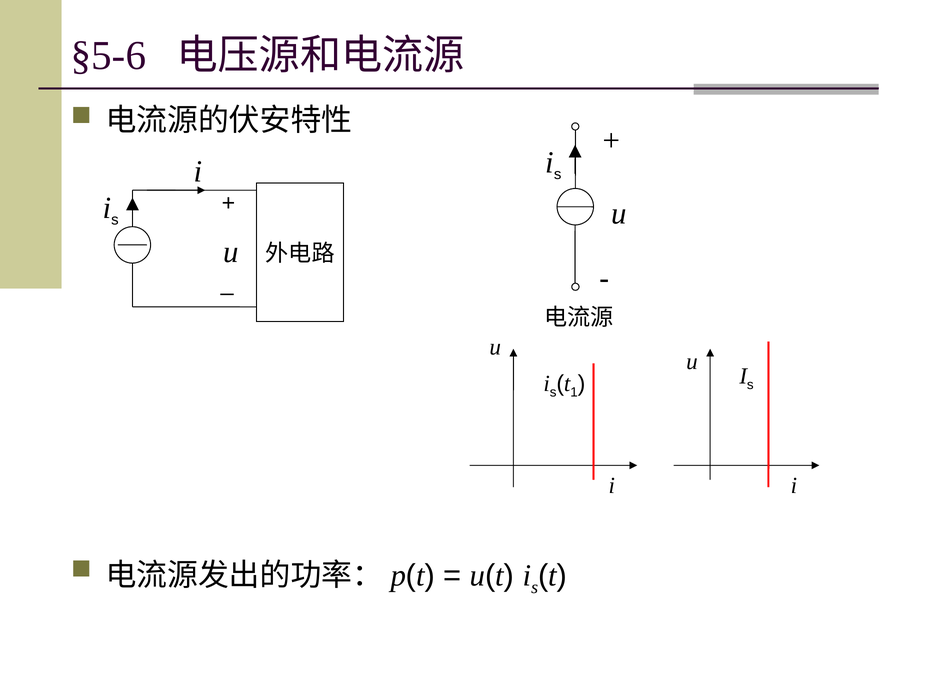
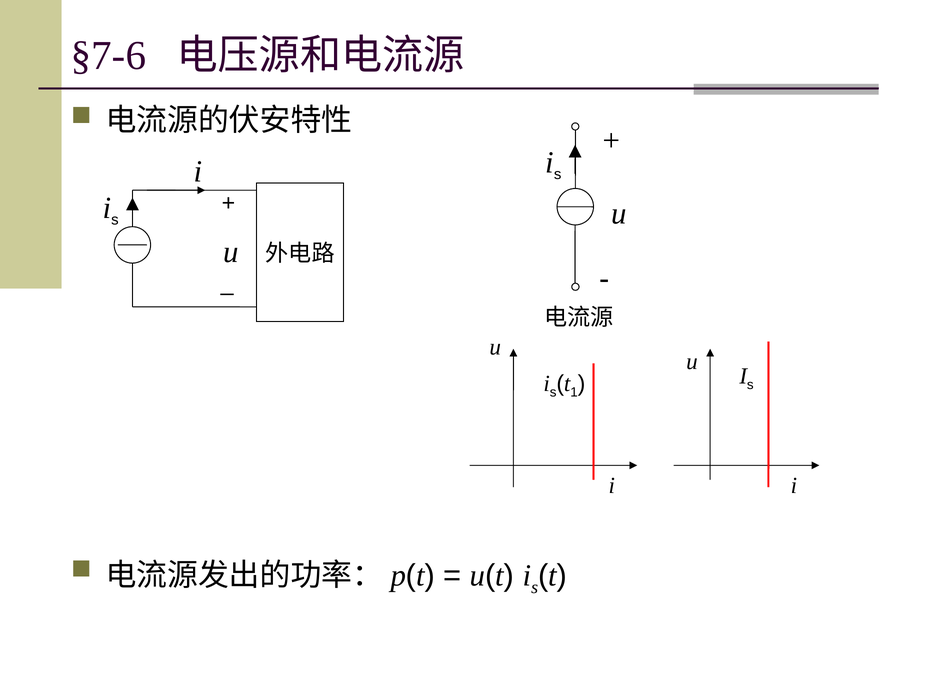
§5-6: §5-6 -> §7-6
